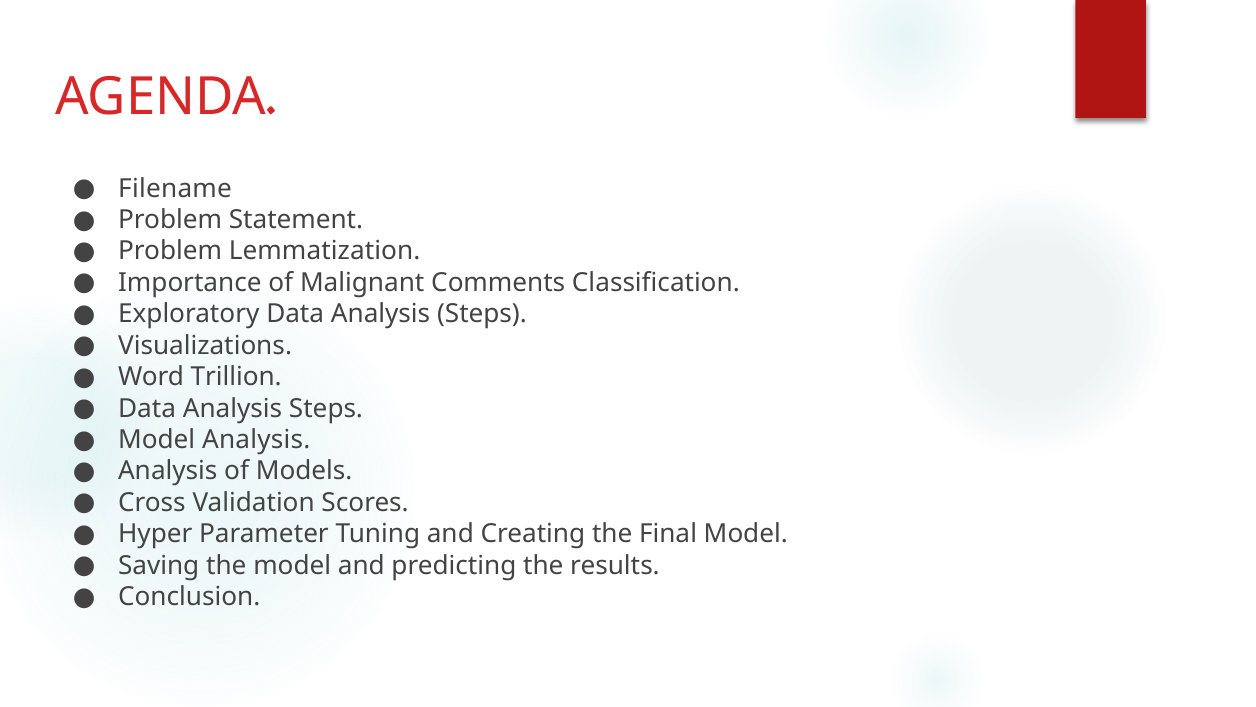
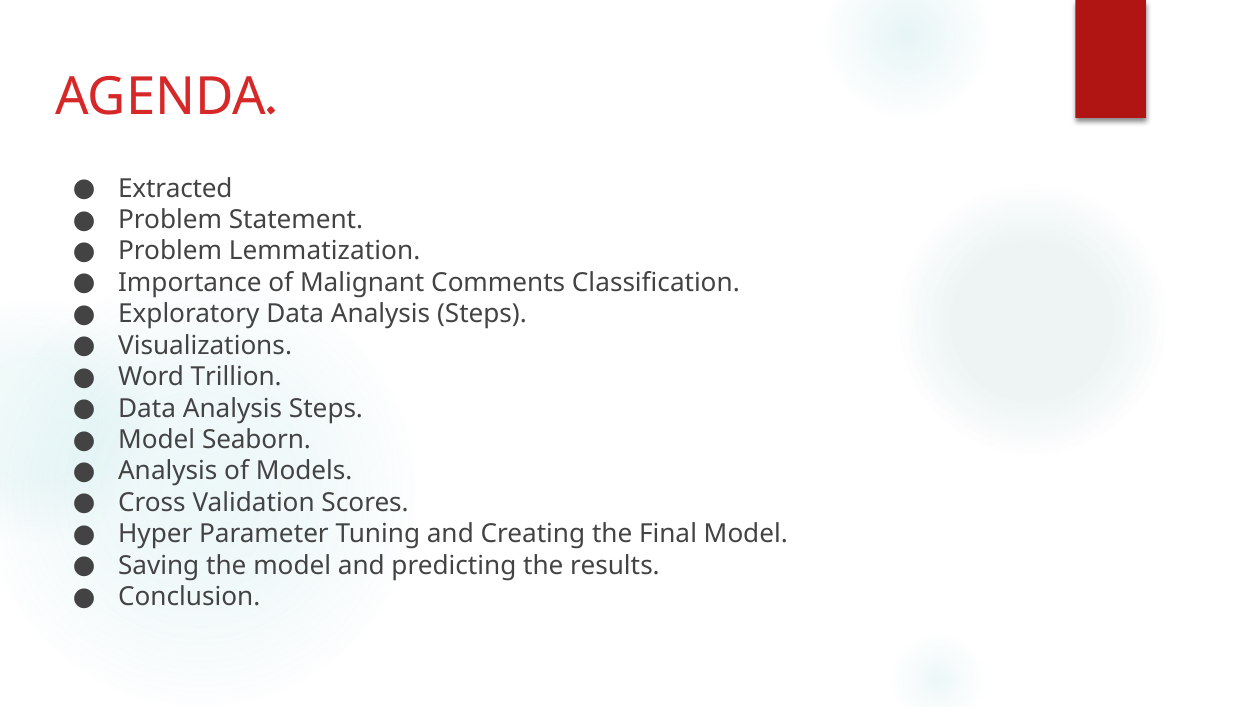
Filename: Filename -> Extracted
Model Analysis: Analysis -> Seaborn
